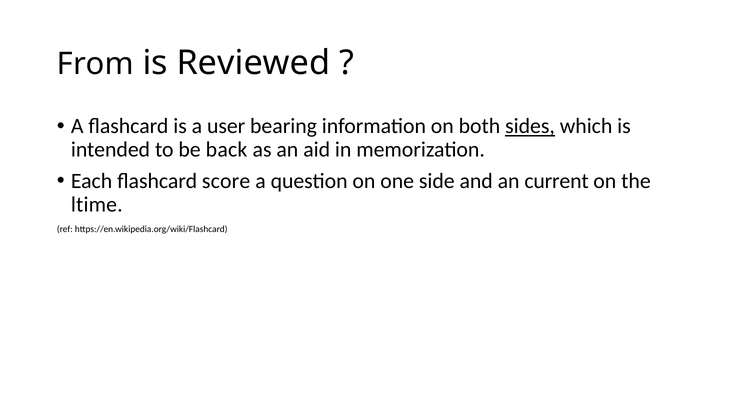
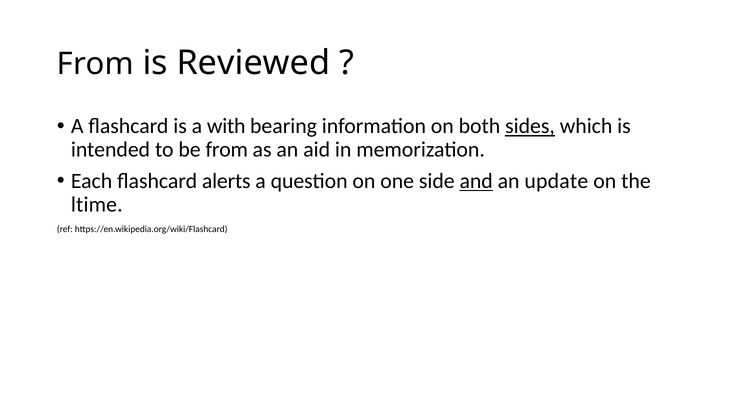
user: user -> with
be back: back -> from
score: score -> alerts
and underline: none -> present
current: current -> update
